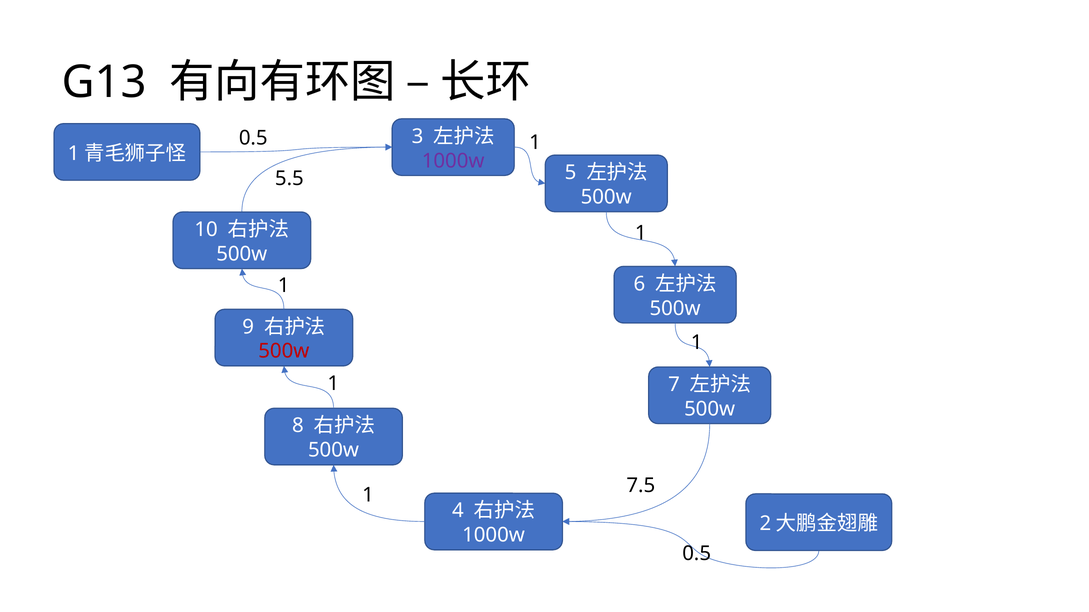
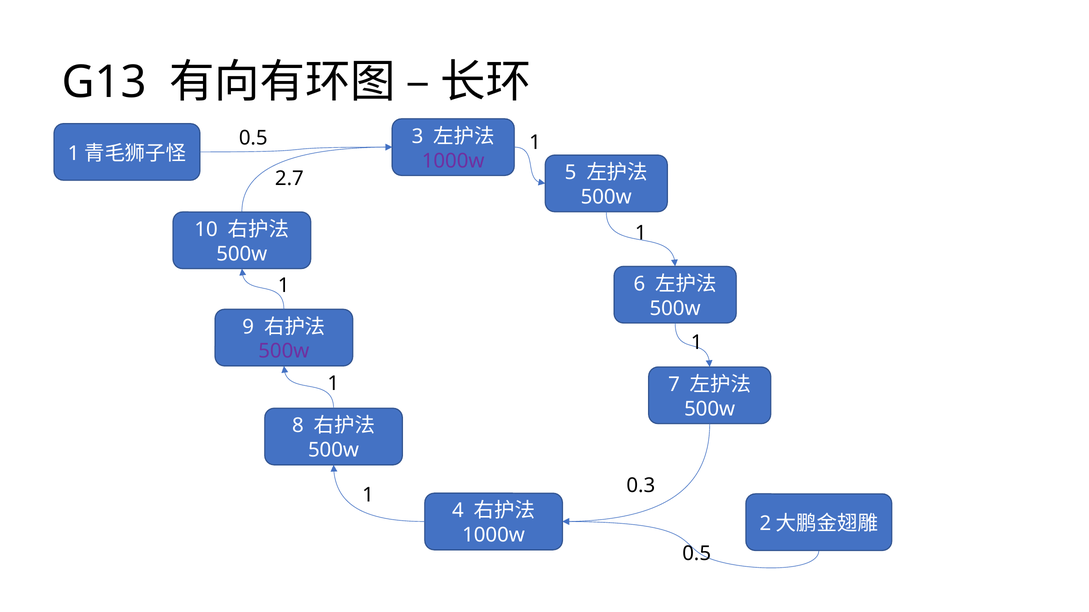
5.5: 5.5 -> 2.7
500w at (284, 352) colour: red -> purple
7.5: 7.5 -> 0.3
